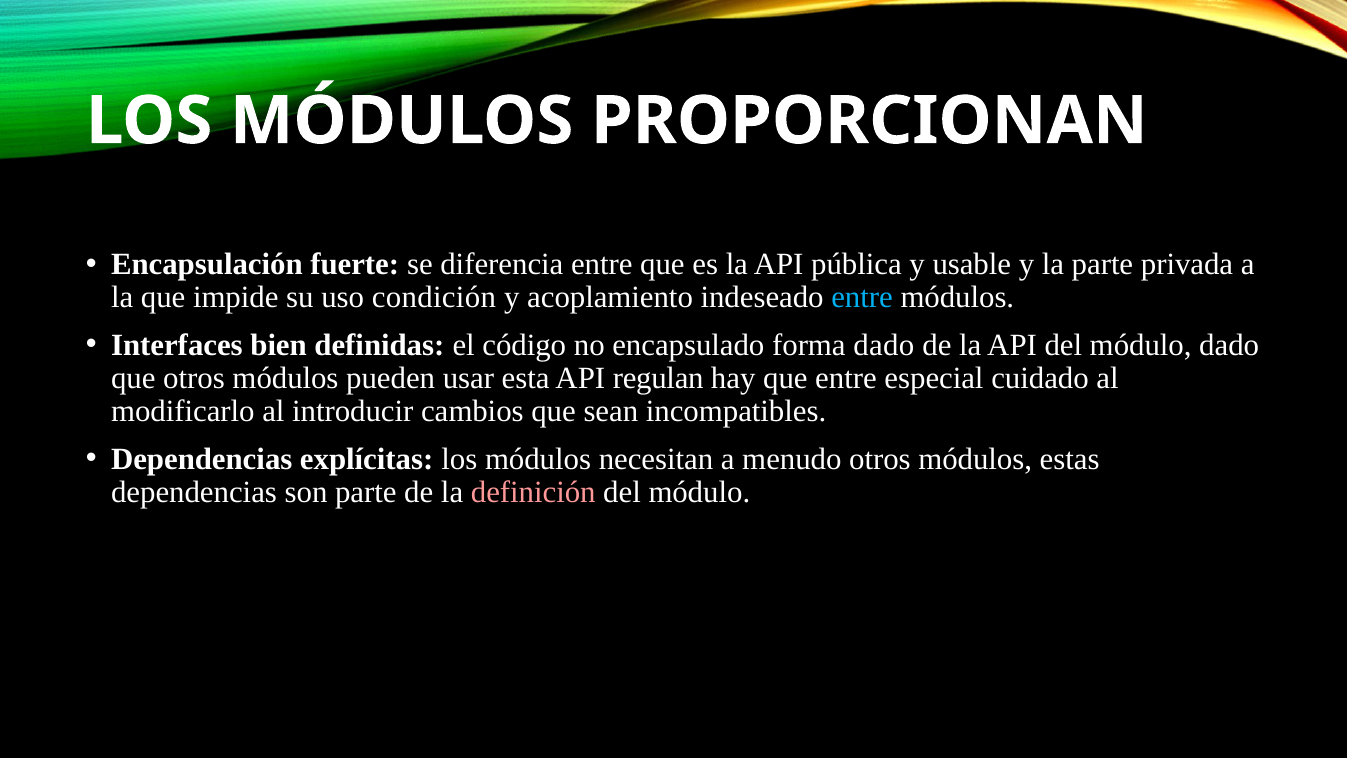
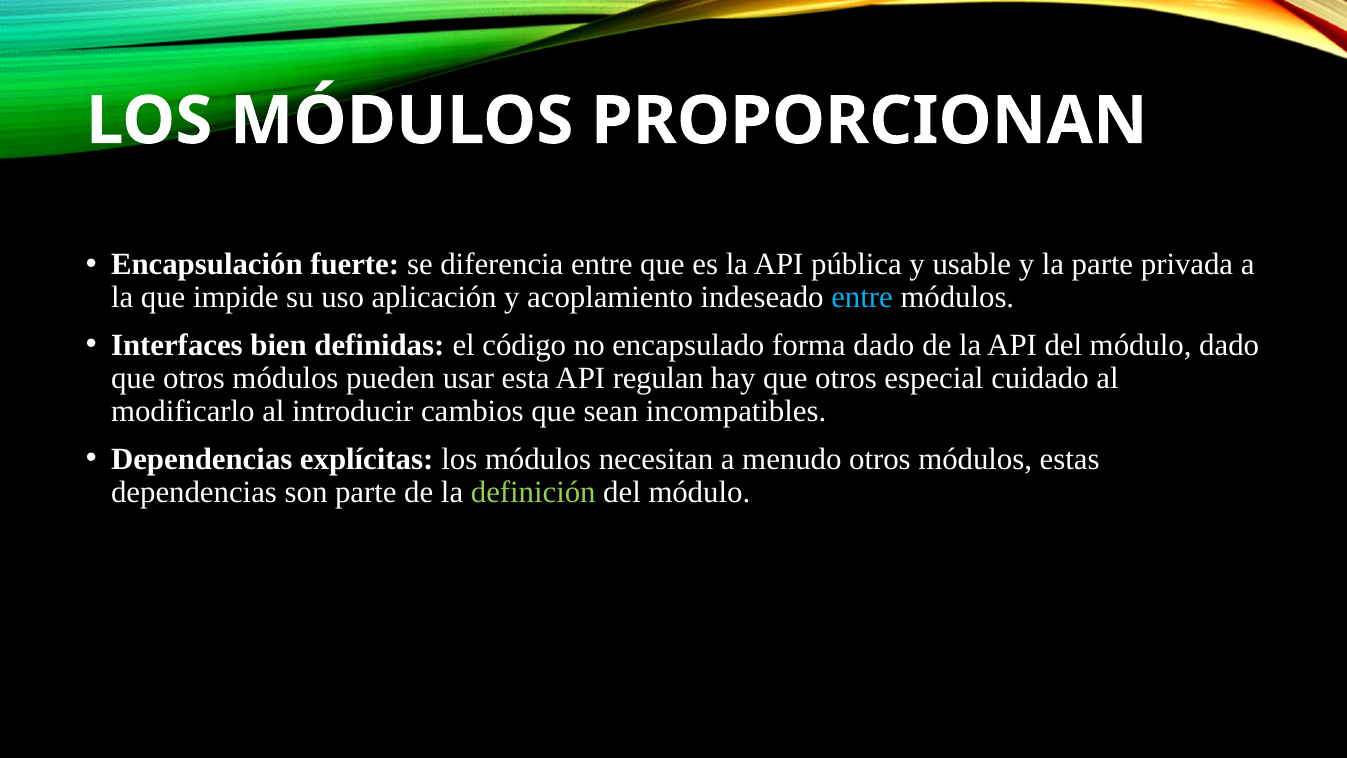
condición: condición -> aplicación
hay que entre: entre -> otros
definición colour: pink -> light green
